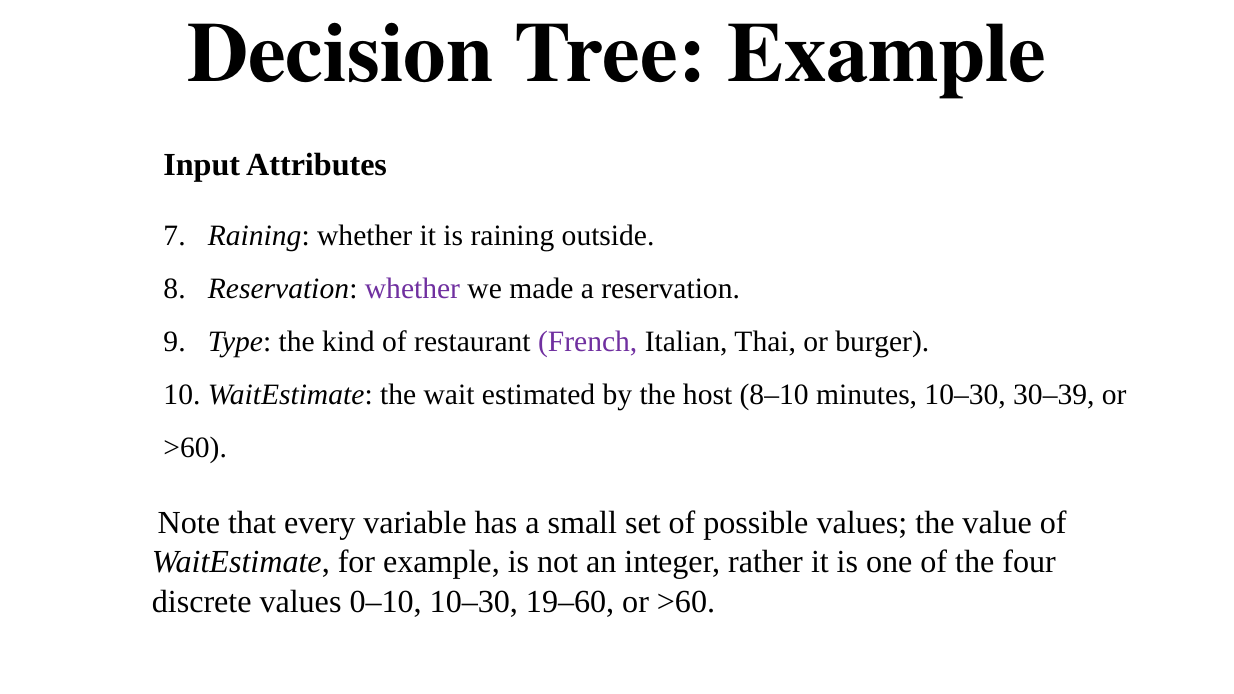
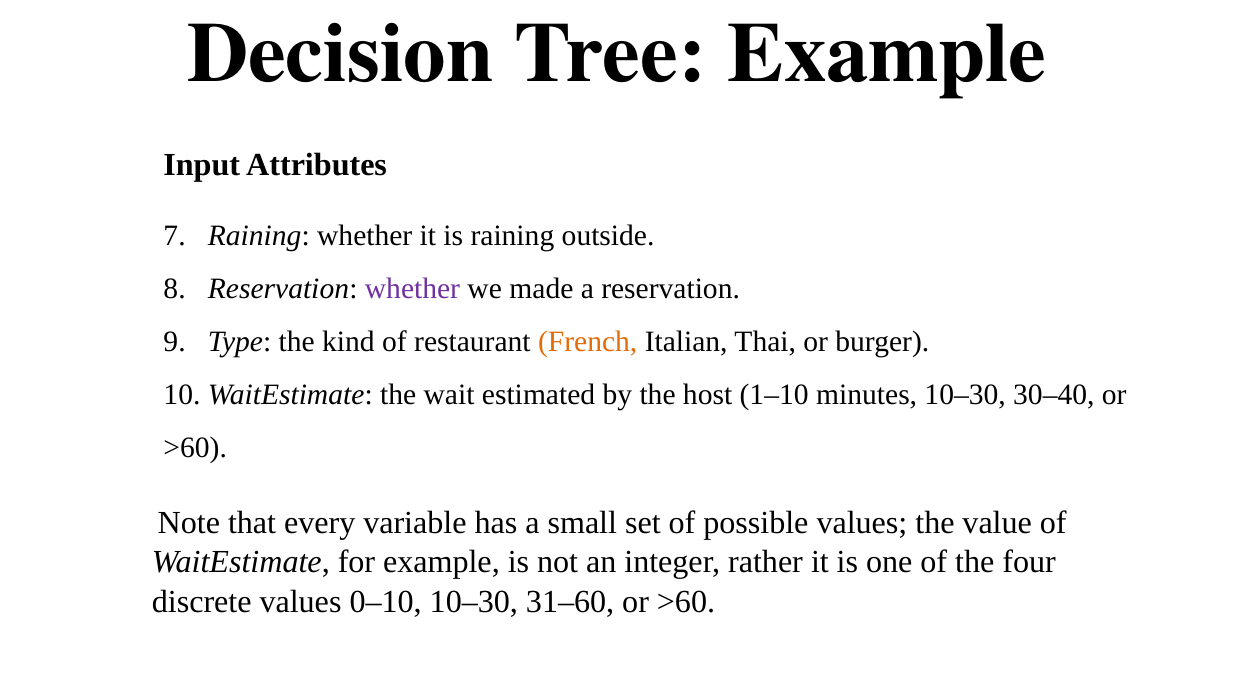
French colour: purple -> orange
8–10: 8–10 -> 1–10
30–39: 30–39 -> 30–40
19–60: 19–60 -> 31–60
